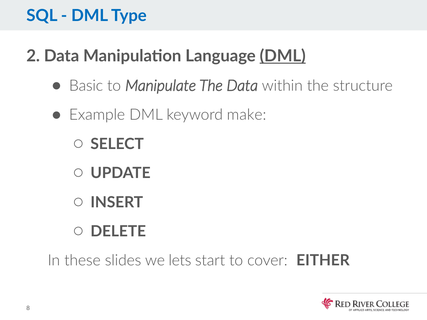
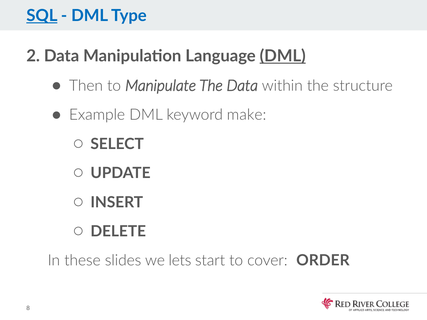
SQL underline: none -> present
Basic: Basic -> Then
EITHER: EITHER -> ORDER
